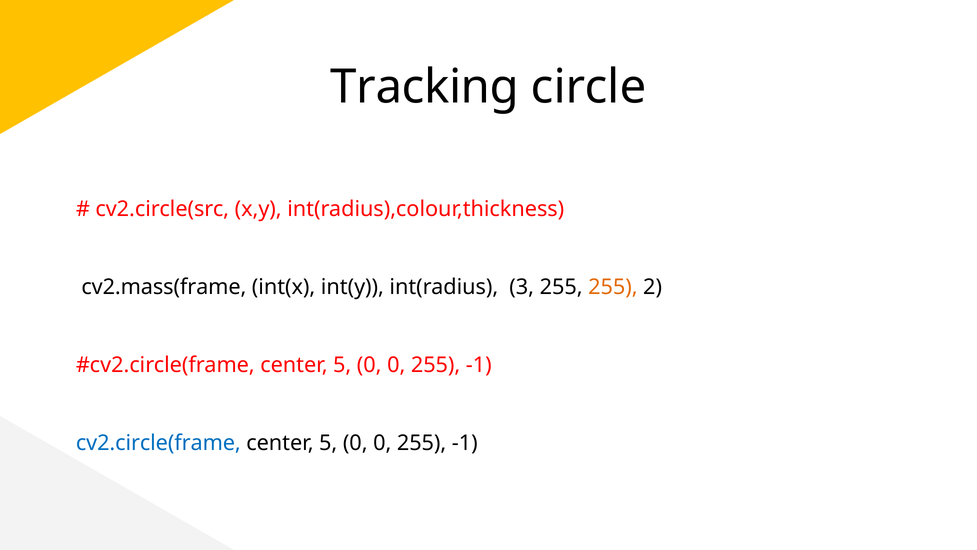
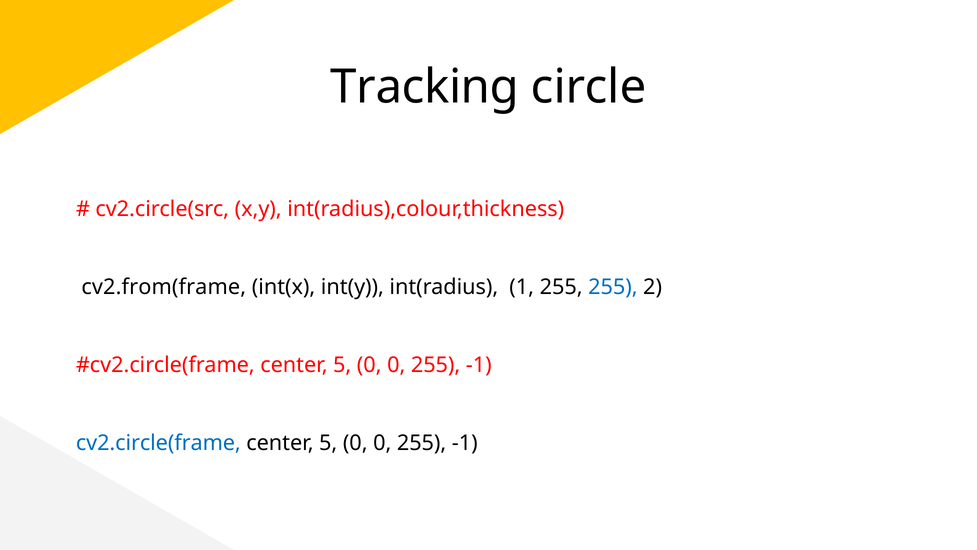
cv2.mass(frame: cv2.mass(frame -> cv2.from(frame
3: 3 -> 1
255 at (613, 287) colour: orange -> blue
